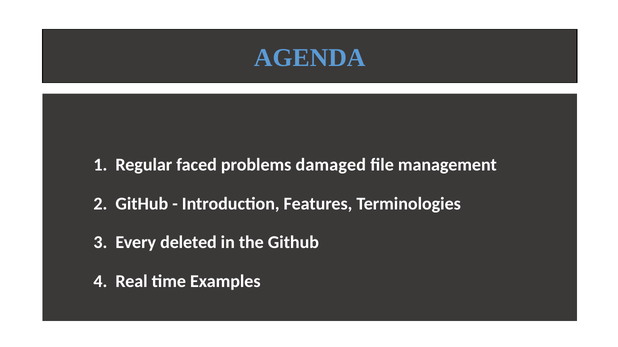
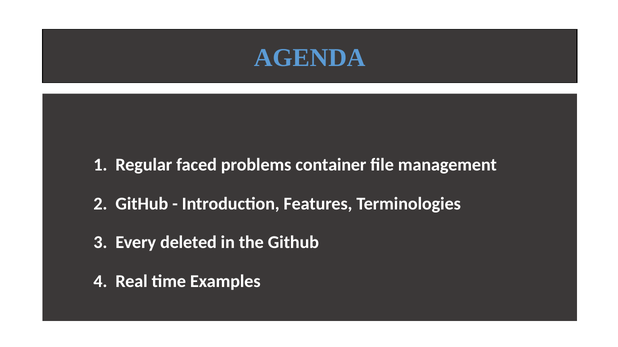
damaged: damaged -> container
